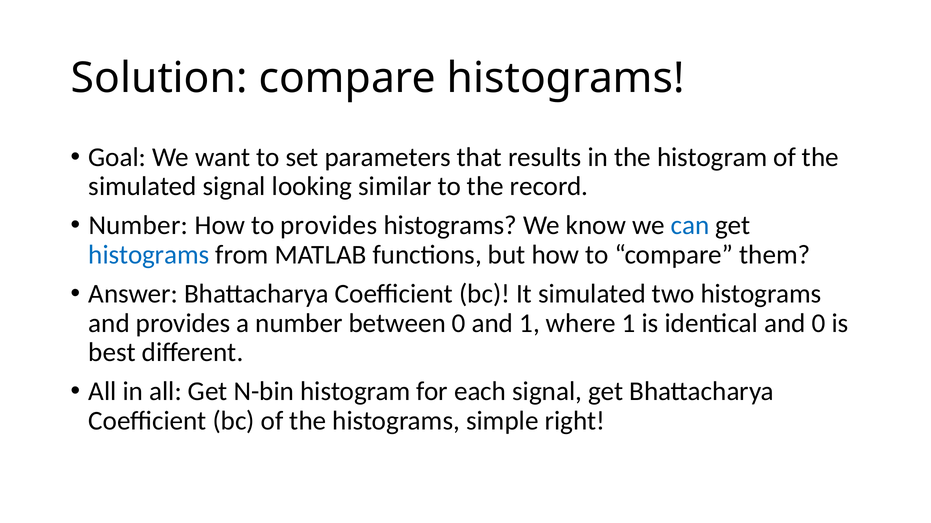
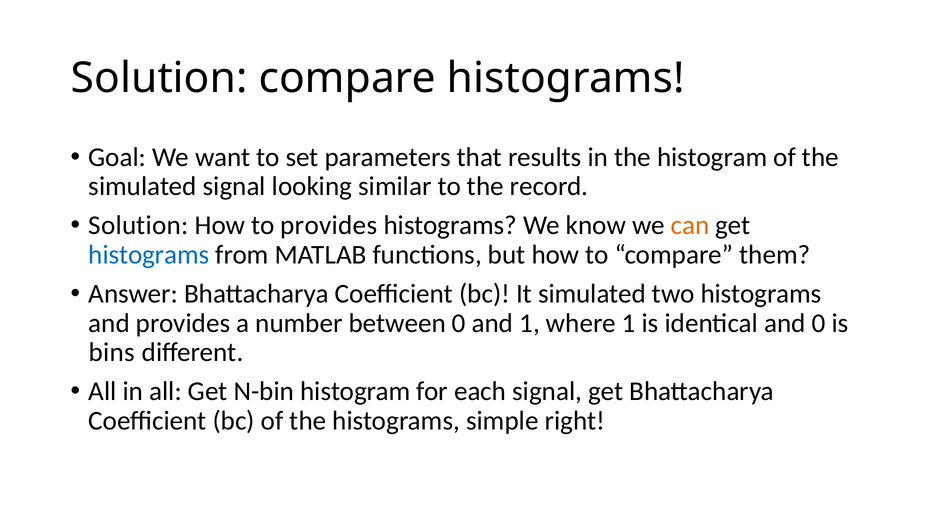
Number at (138, 226): Number -> Solution
can colour: blue -> orange
best: best -> bins
